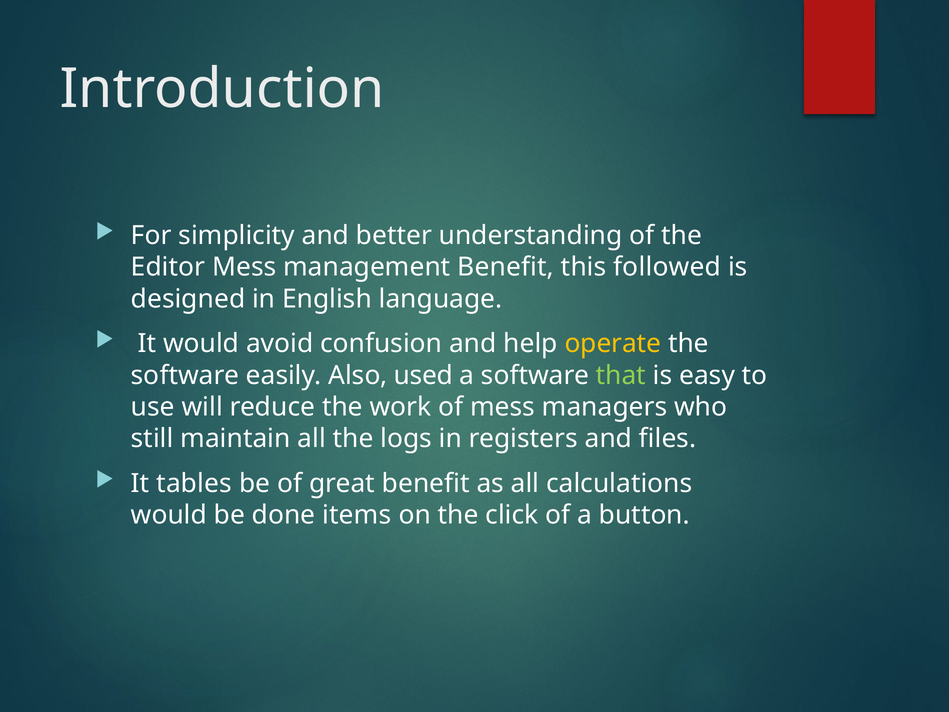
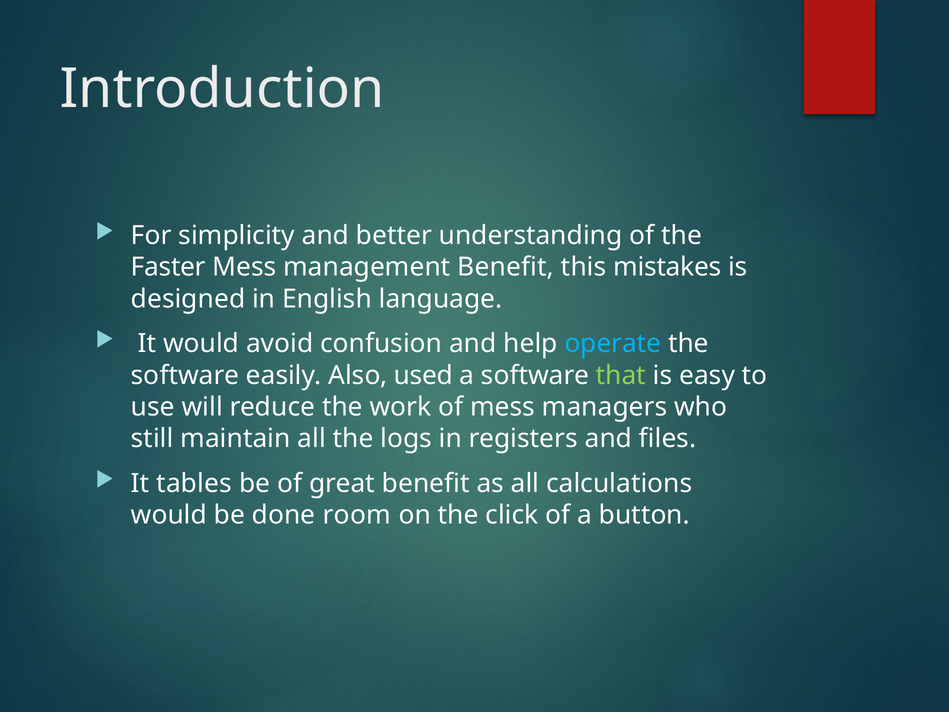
Editor: Editor -> Faster
followed: followed -> mistakes
operate colour: yellow -> light blue
items: items -> room
